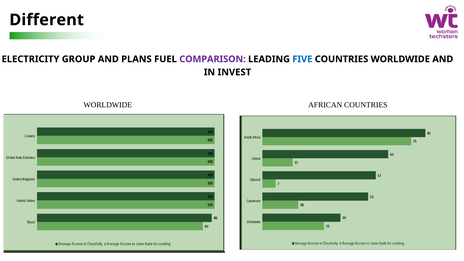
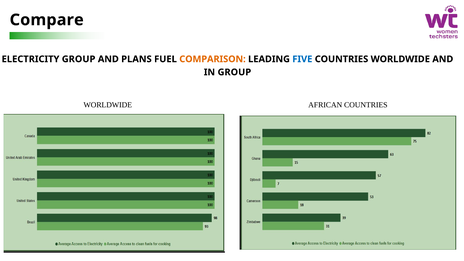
Different: Different -> Compare
COMPARISON colour: purple -> orange
IN INVEST: INVEST -> GROUP
